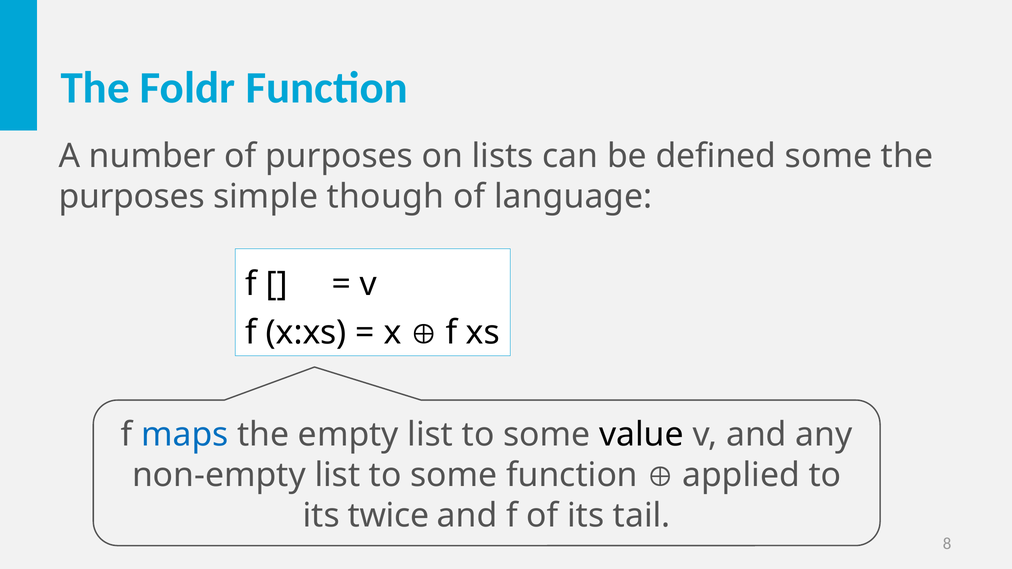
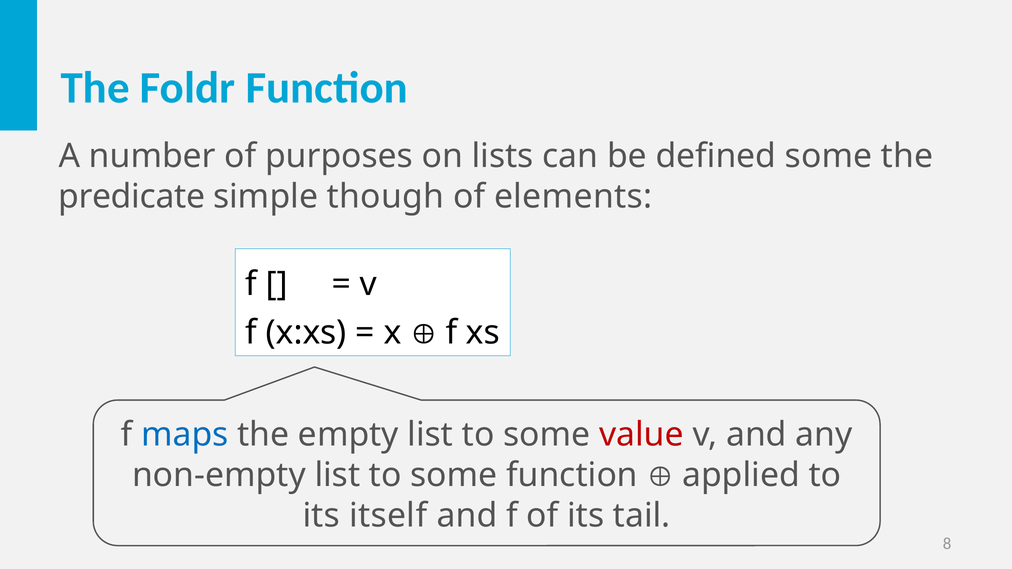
purposes at (132, 196): purposes -> predicate
language: language -> elements
value colour: black -> red
twice: twice -> itself
